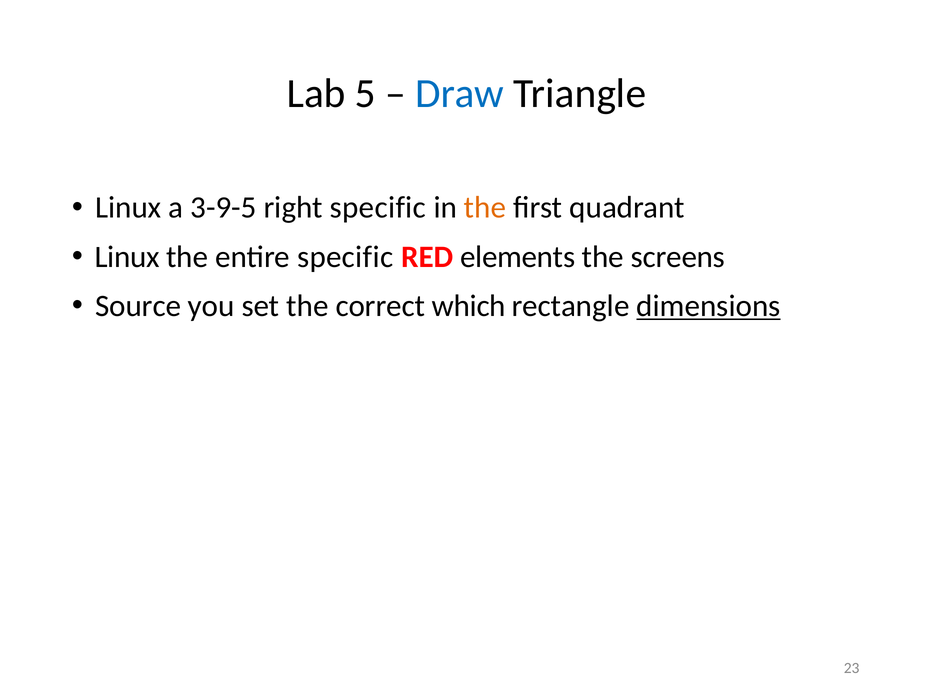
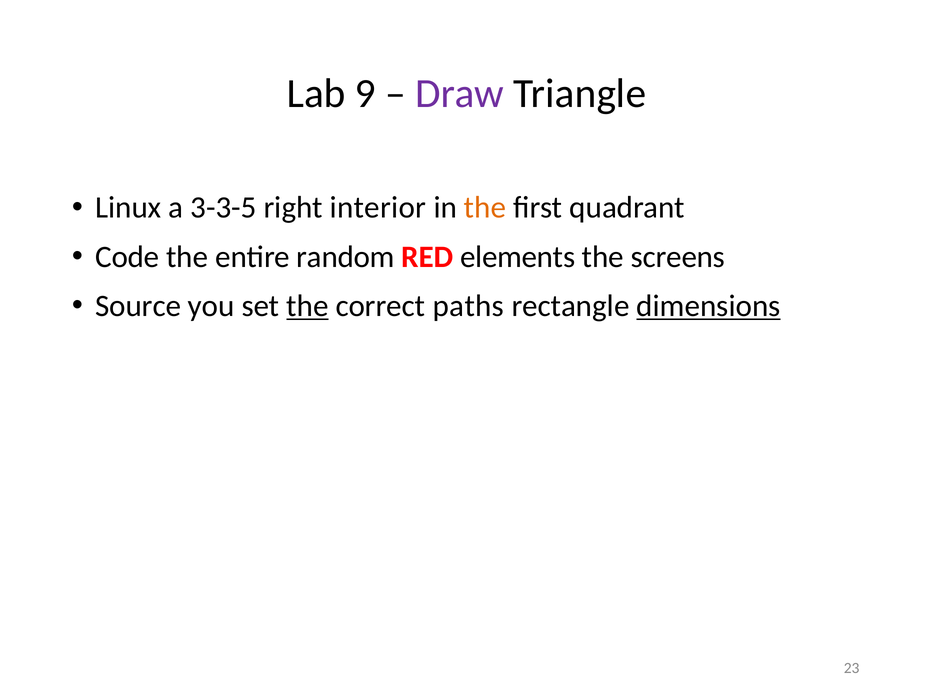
5: 5 -> 9
Draw colour: blue -> purple
3-9-5: 3-9-5 -> 3-3-5
right specific: specific -> interior
Linux at (127, 257): Linux -> Code
entire specific: specific -> random
the at (307, 306) underline: none -> present
which: which -> paths
